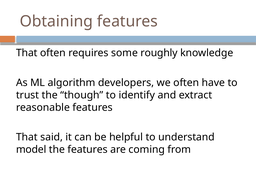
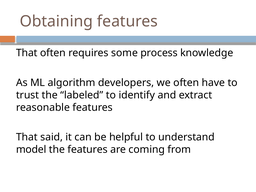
roughly: roughly -> process
though: though -> labeled
